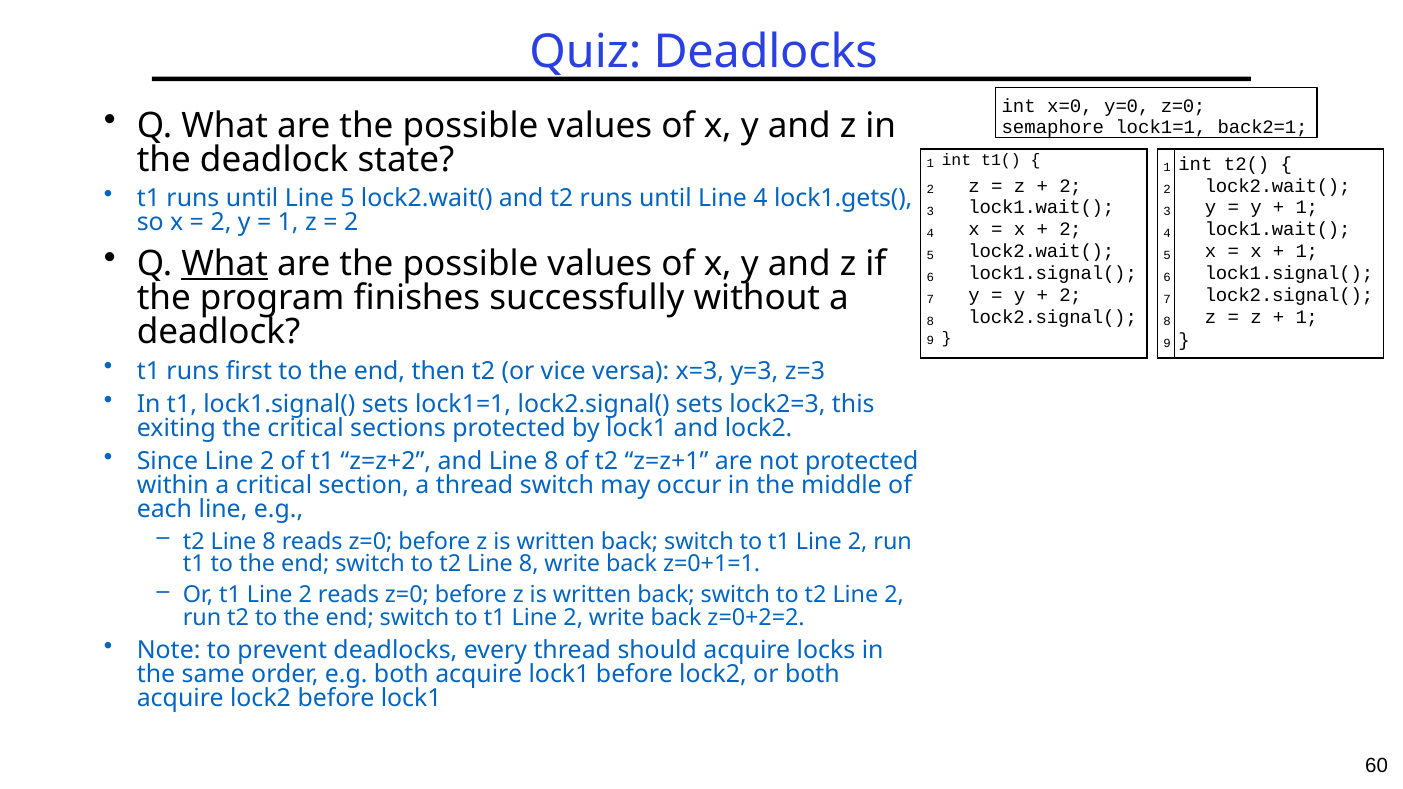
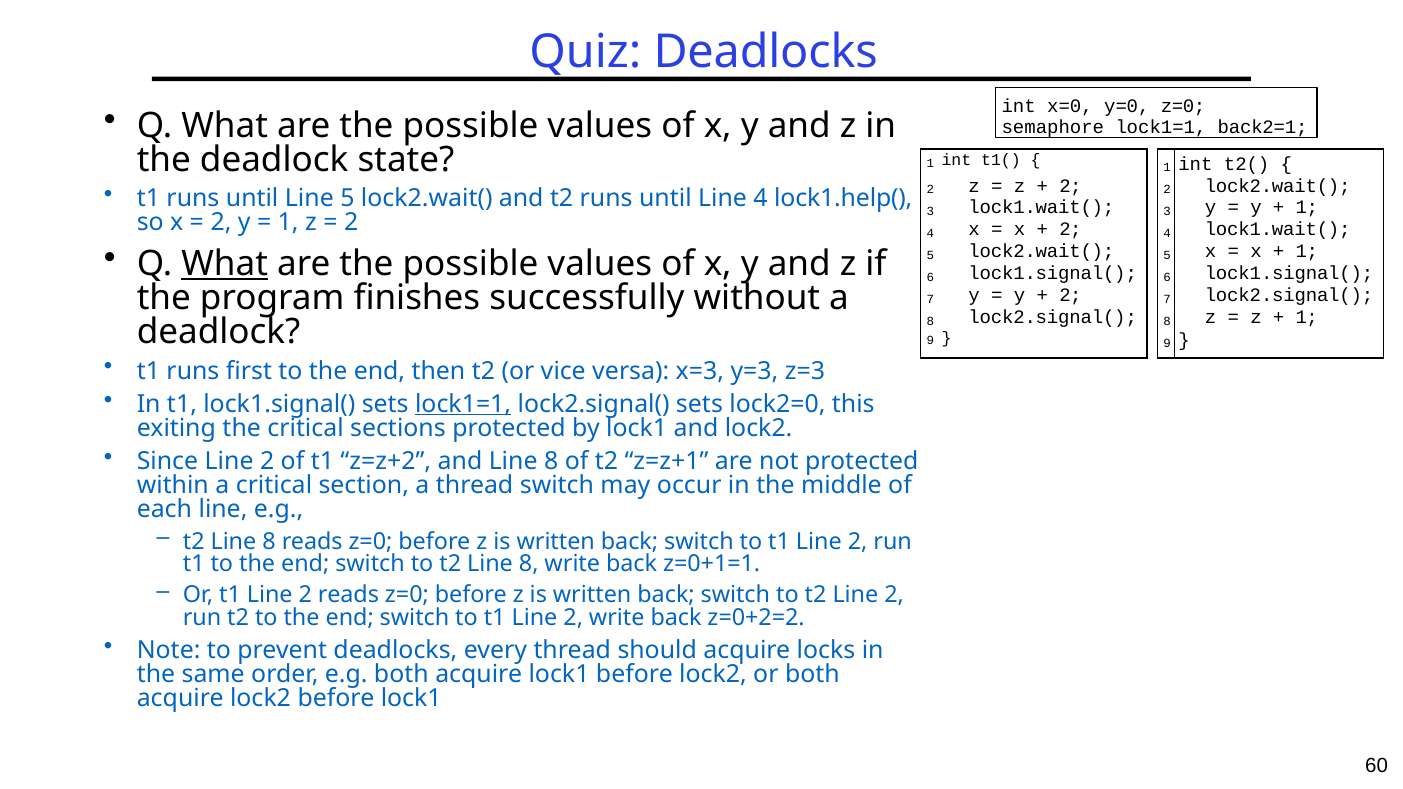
lock1.gets(: lock1.gets( -> lock1.help(
lock1=1 at (463, 404) underline: none -> present
lock2=3: lock2=3 -> lock2=0
